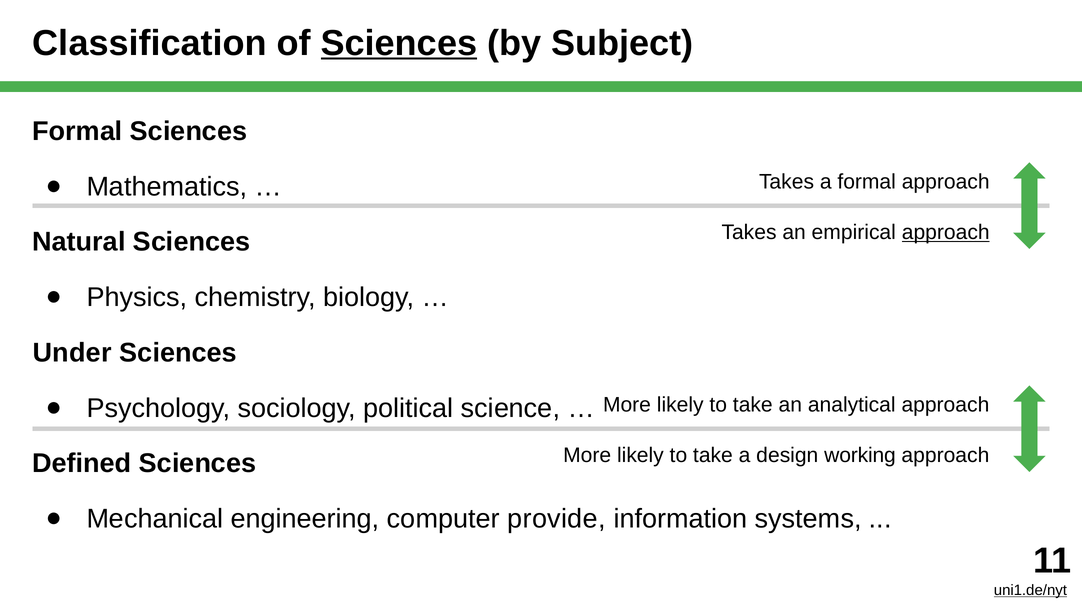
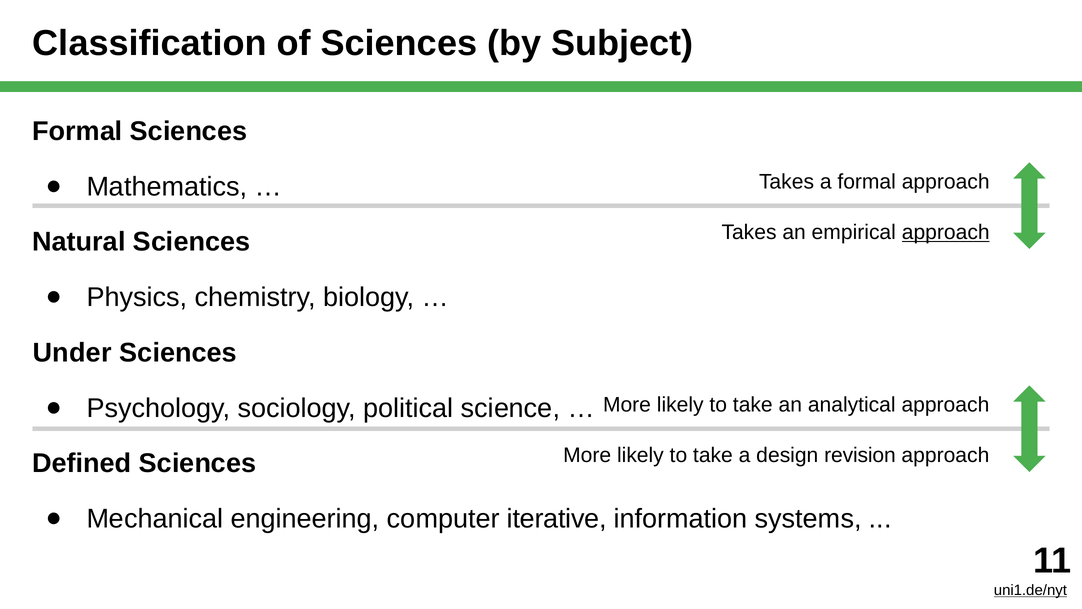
Sciences at (399, 43) underline: present -> none
working: working -> revision
provide: provide -> iterative
